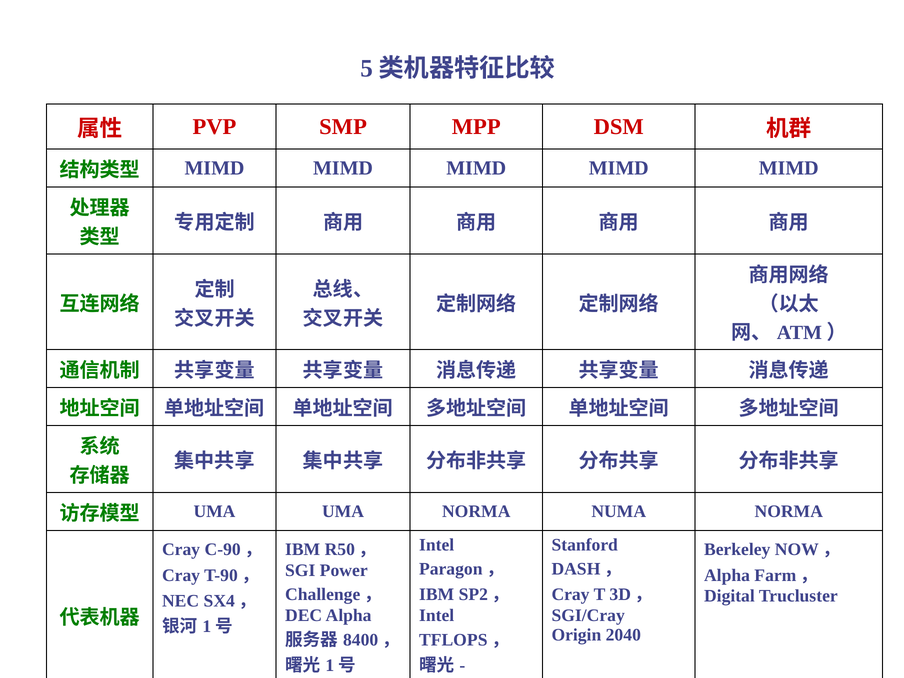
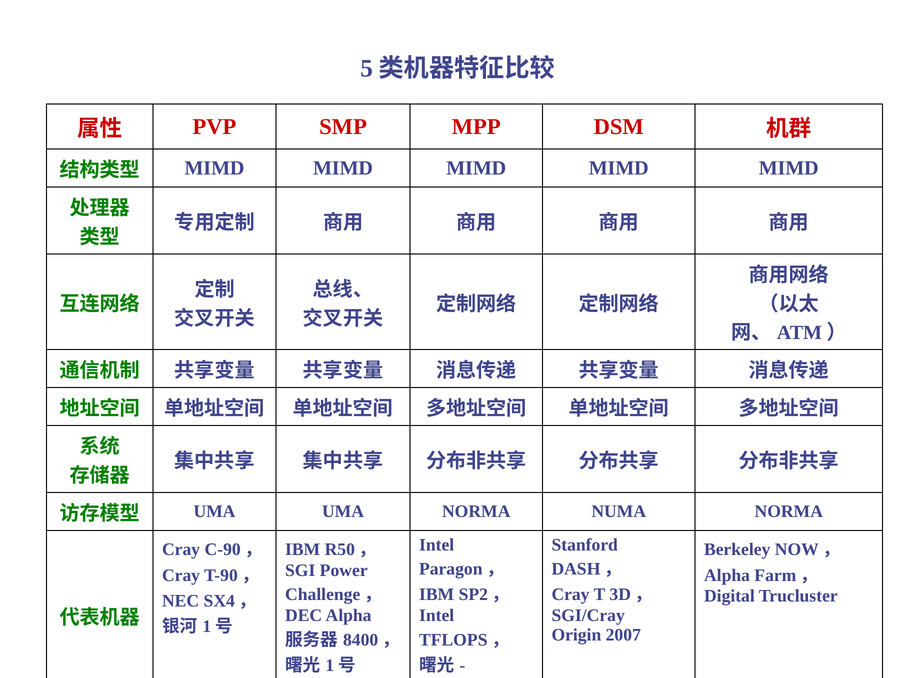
2040: 2040 -> 2007
